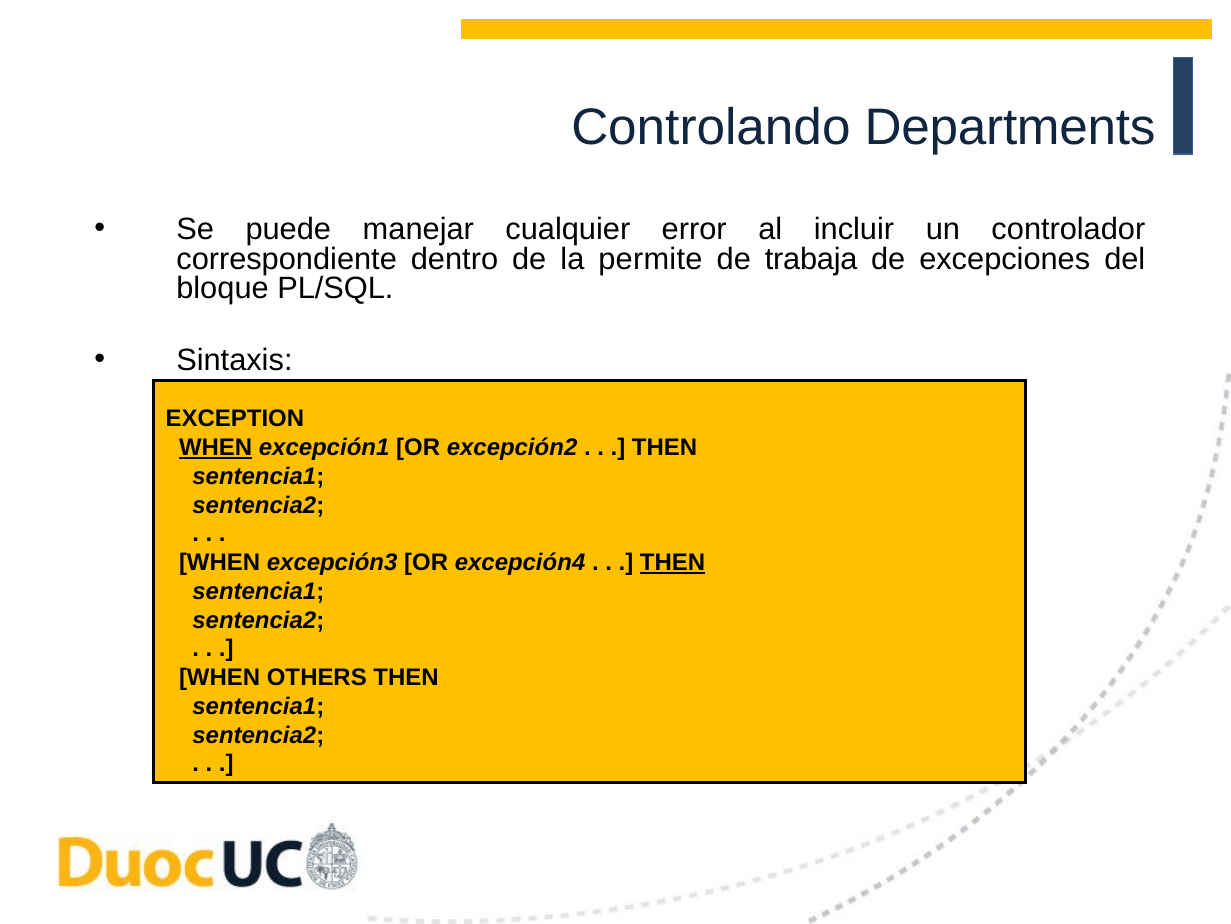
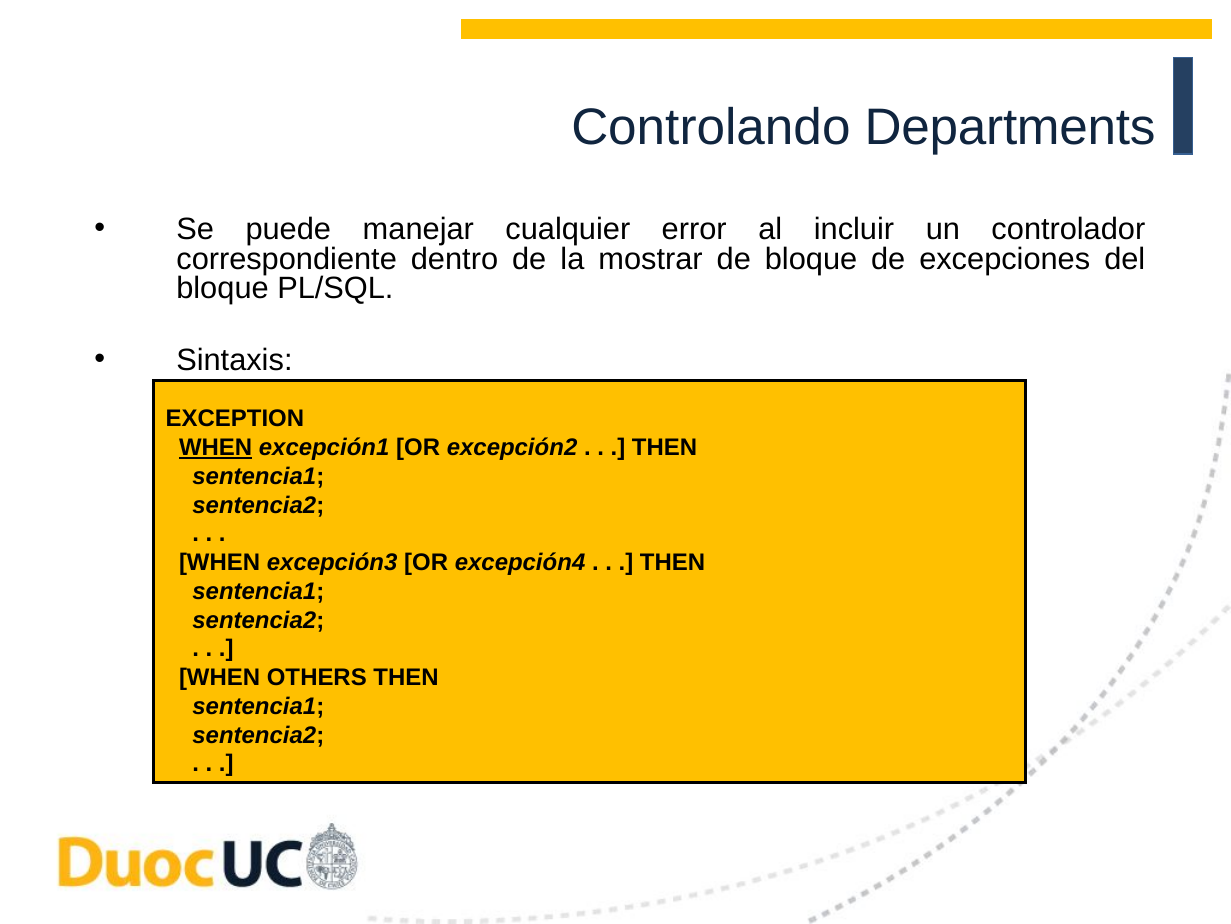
permite: permite -> mostrar
de trabaja: trabaja -> bloque
THEN at (673, 562) underline: present -> none
